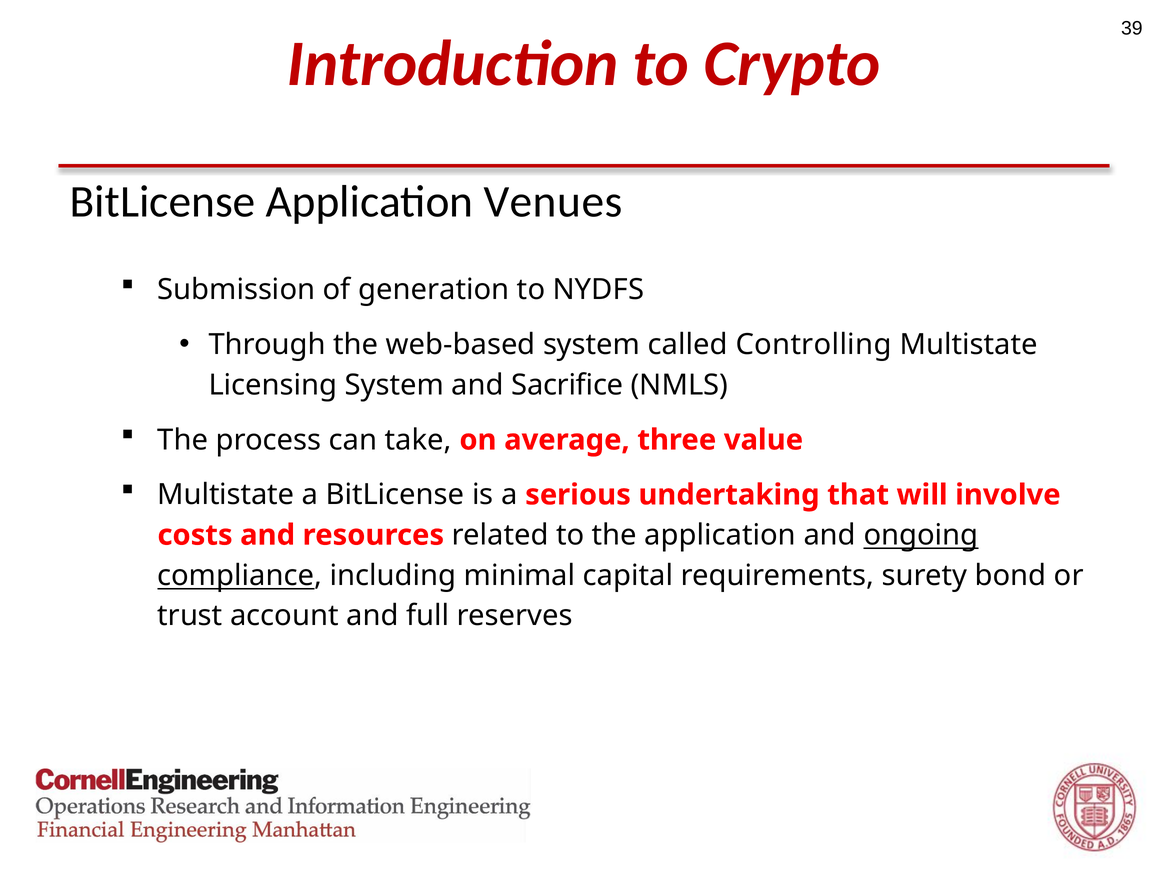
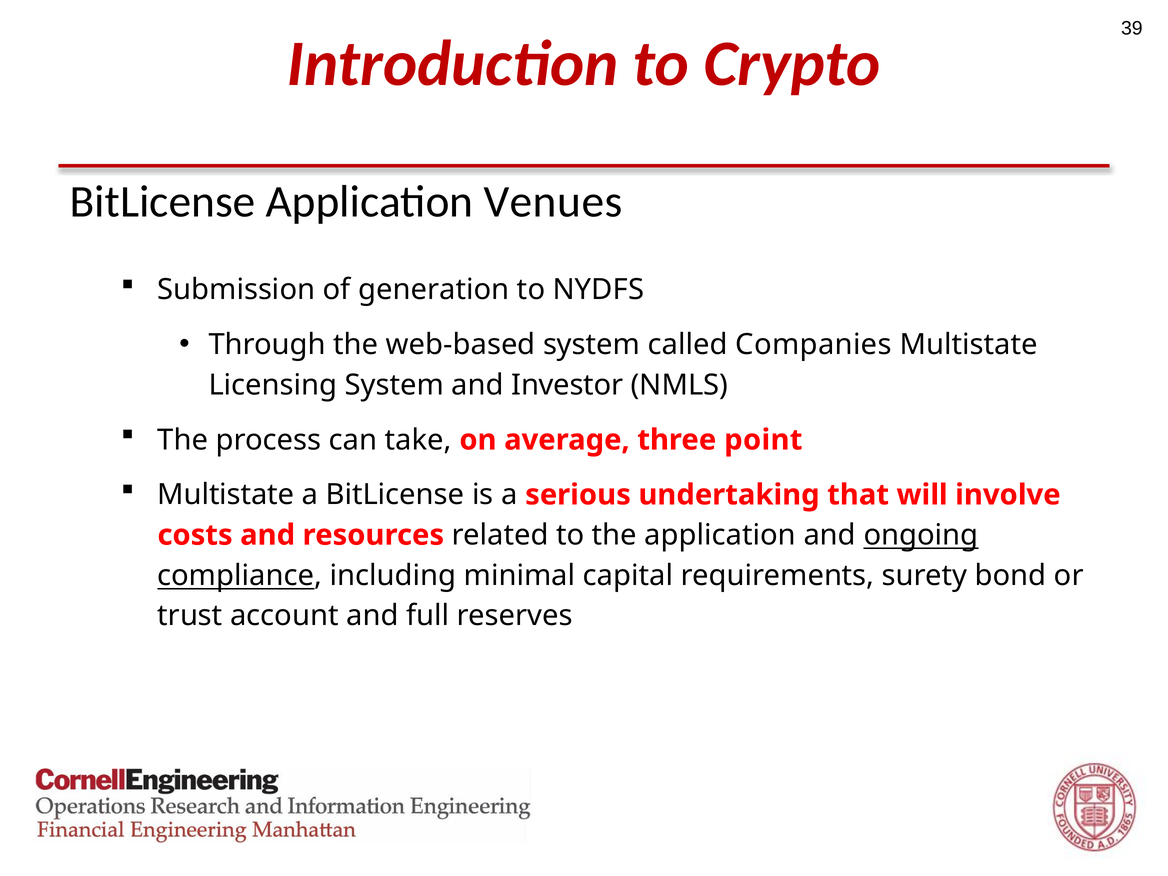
Controlling: Controlling -> Companies
Sacrifice: Sacrifice -> Investor
value: value -> point
